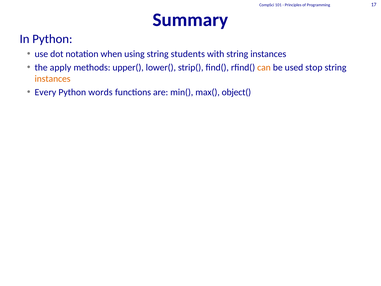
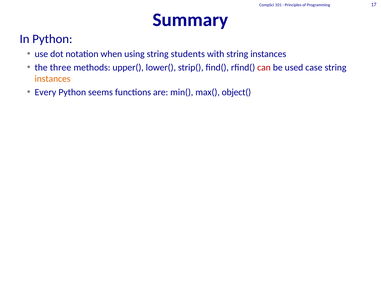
apply: apply -> three
can colour: orange -> red
stop: stop -> case
words: words -> seems
